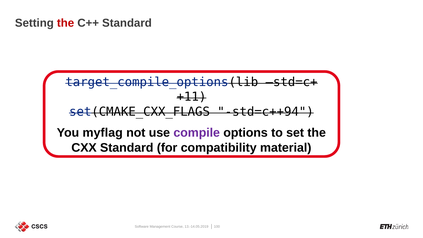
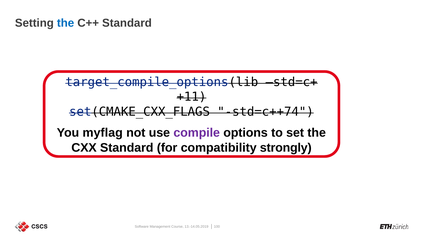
the at (66, 23) colour: red -> blue
std=c++94: std=c++94 -> std=c++74
material: material -> strongly
